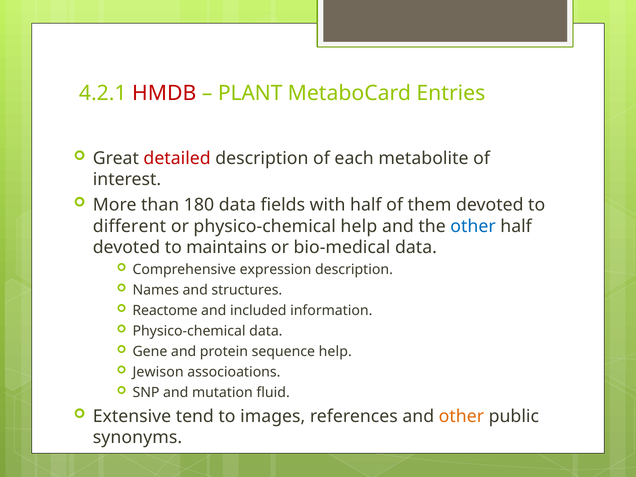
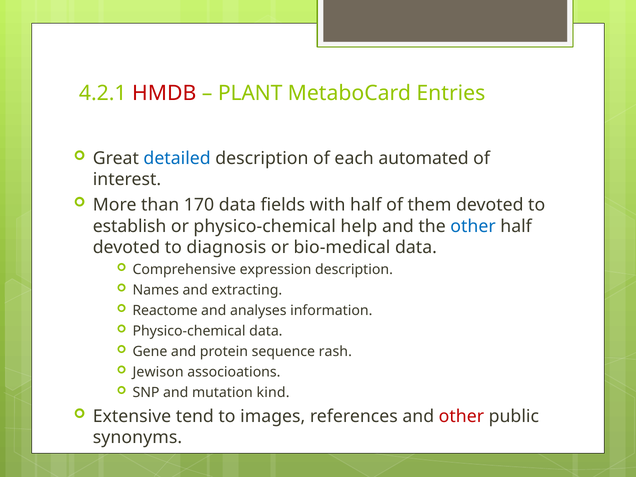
detailed colour: red -> blue
metabolite: metabolite -> automated
180: 180 -> 170
different: different -> establish
maintains: maintains -> diagnosis
structures: structures -> extracting
included: included -> analyses
sequence help: help -> rash
fluid: fluid -> kind
other at (461, 416) colour: orange -> red
